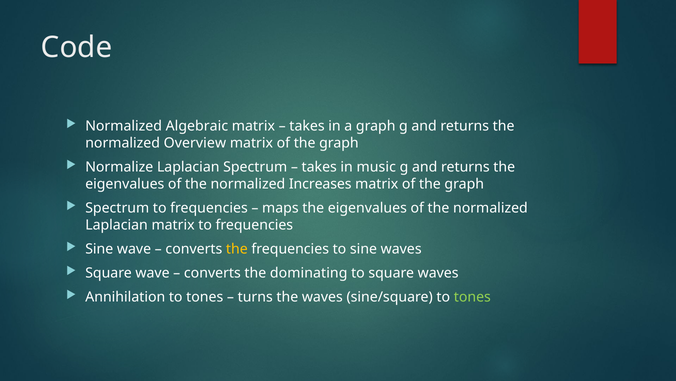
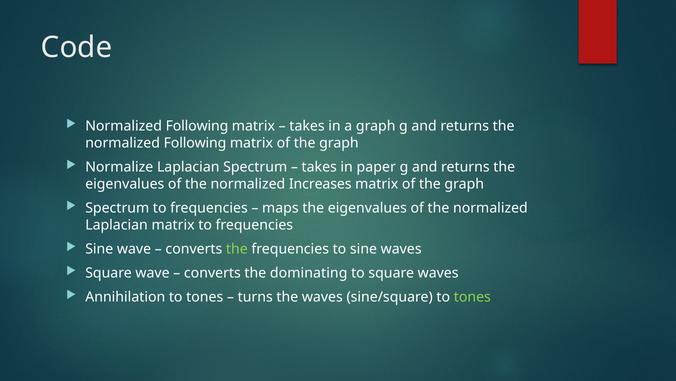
Algebraic at (197, 126): Algebraic -> Following
Overview at (195, 143): Overview -> Following
music: music -> paper
the at (237, 248) colour: yellow -> light green
